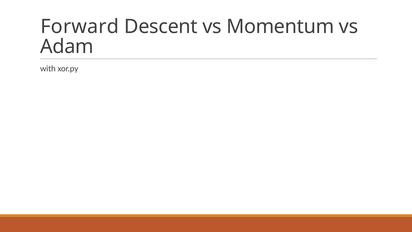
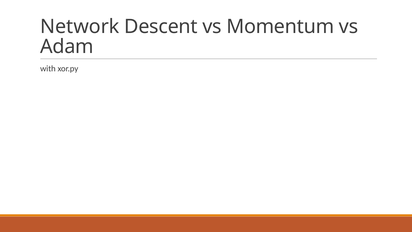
Forward: Forward -> Network
